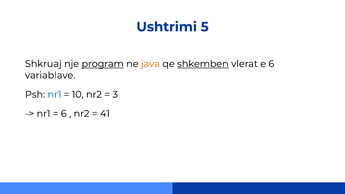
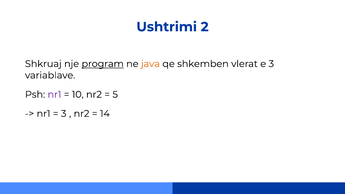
5: 5 -> 2
shkemben underline: present -> none
e 6: 6 -> 3
nr1 at (54, 95) colour: blue -> purple
3: 3 -> 5
6 at (64, 114): 6 -> 3
41: 41 -> 14
